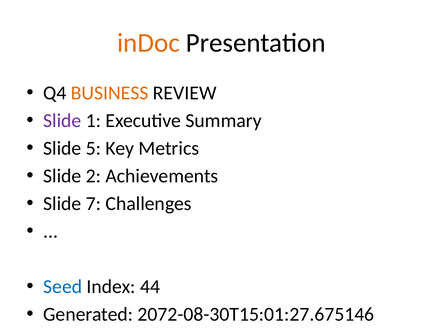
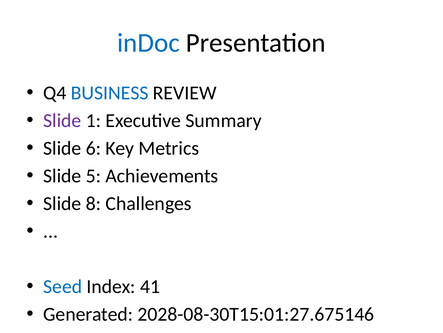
inDoc colour: orange -> blue
BUSINESS colour: orange -> blue
5: 5 -> 6
2: 2 -> 5
7: 7 -> 8
44: 44 -> 41
2072-08-30T15:01:27.675146: 2072-08-30T15:01:27.675146 -> 2028-08-30T15:01:27.675146
